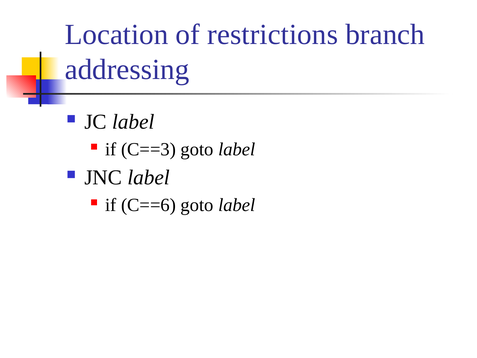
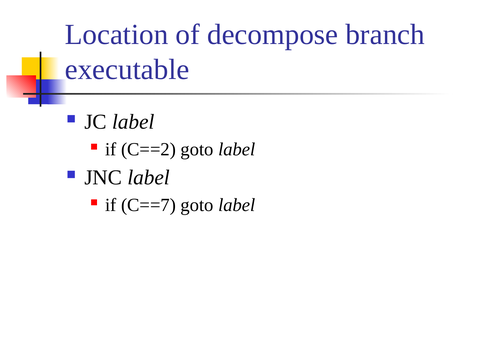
restrictions: restrictions -> decompose
addressing: addressing -> executable
C==3: C==3 -> C==2
C==6: C==6 -> C==7
